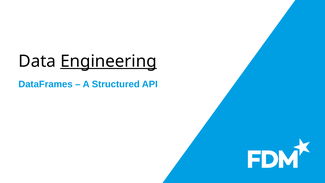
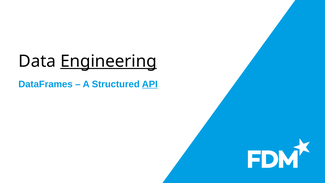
API underline: none -> present
